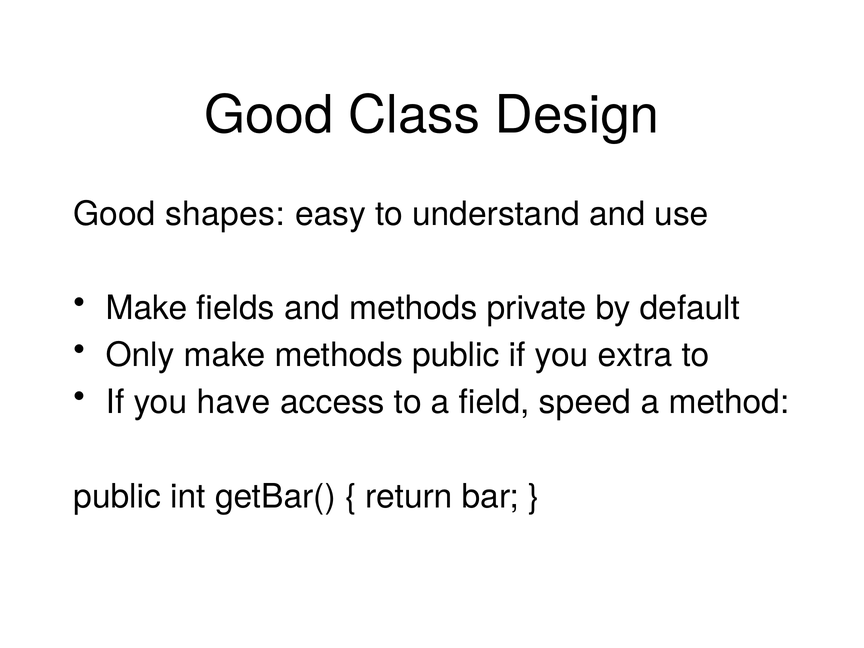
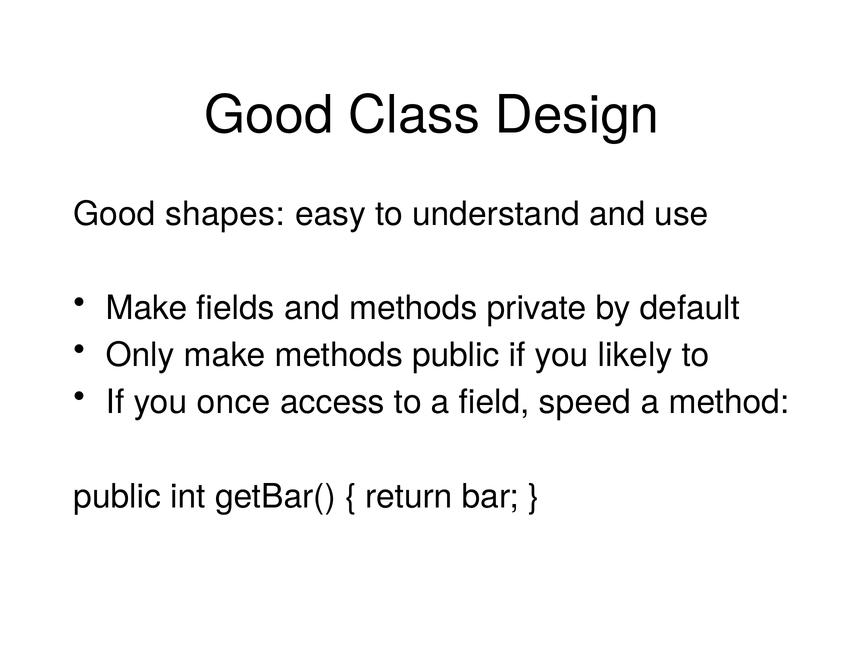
extra: extra -> likely
have: have -> once
